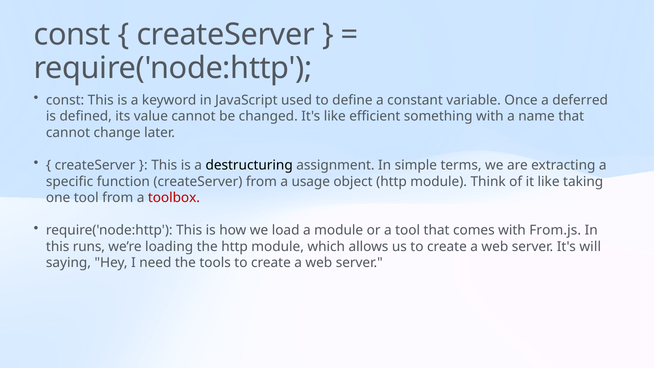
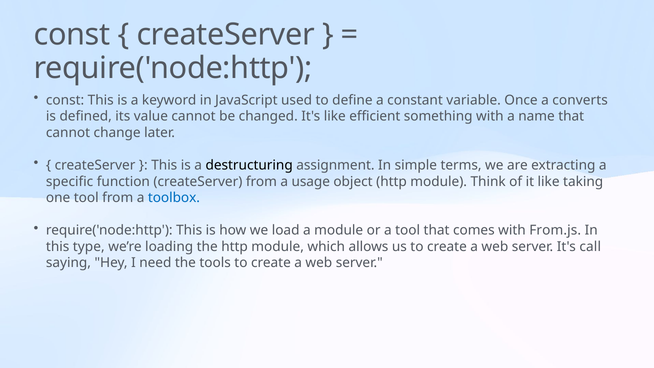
deferred: deferred -> converts
toolbox colour: red -> blue
runs: runs -> type
will: will -> call
